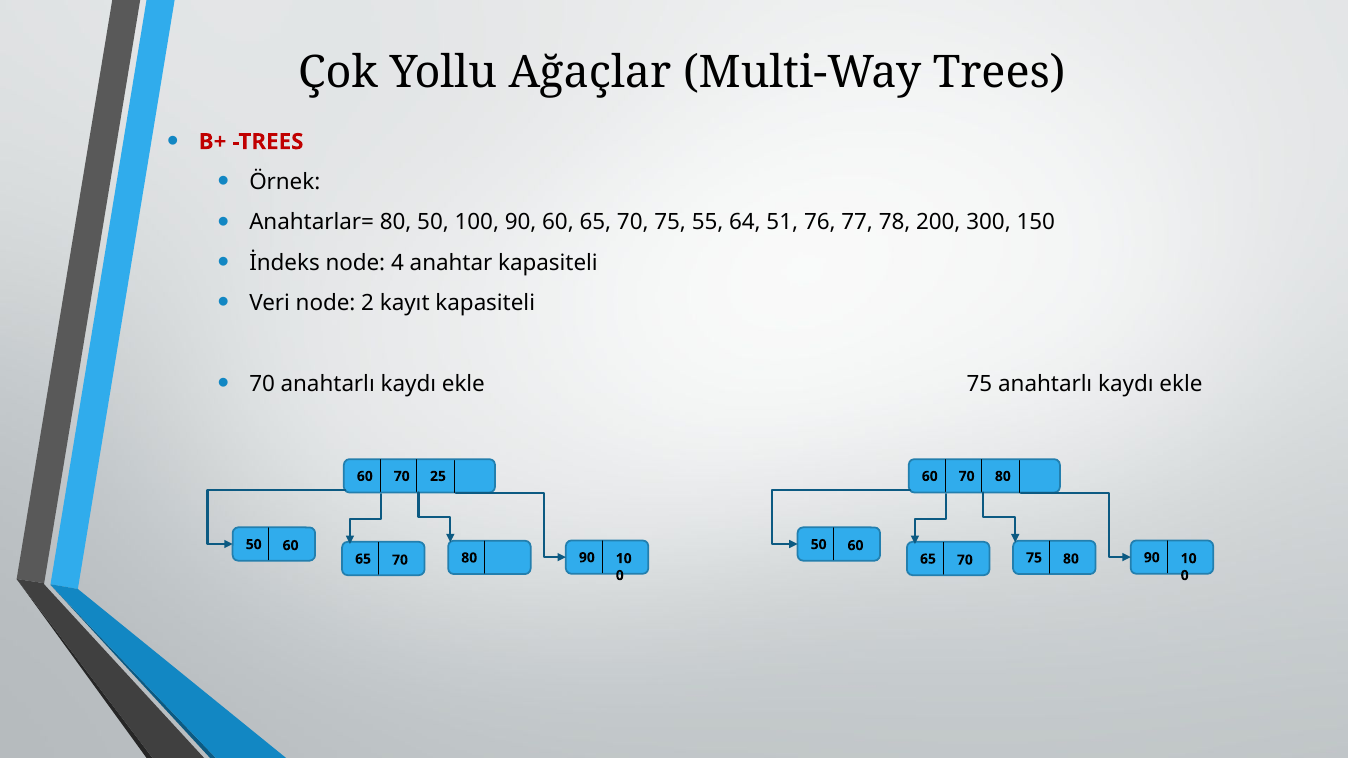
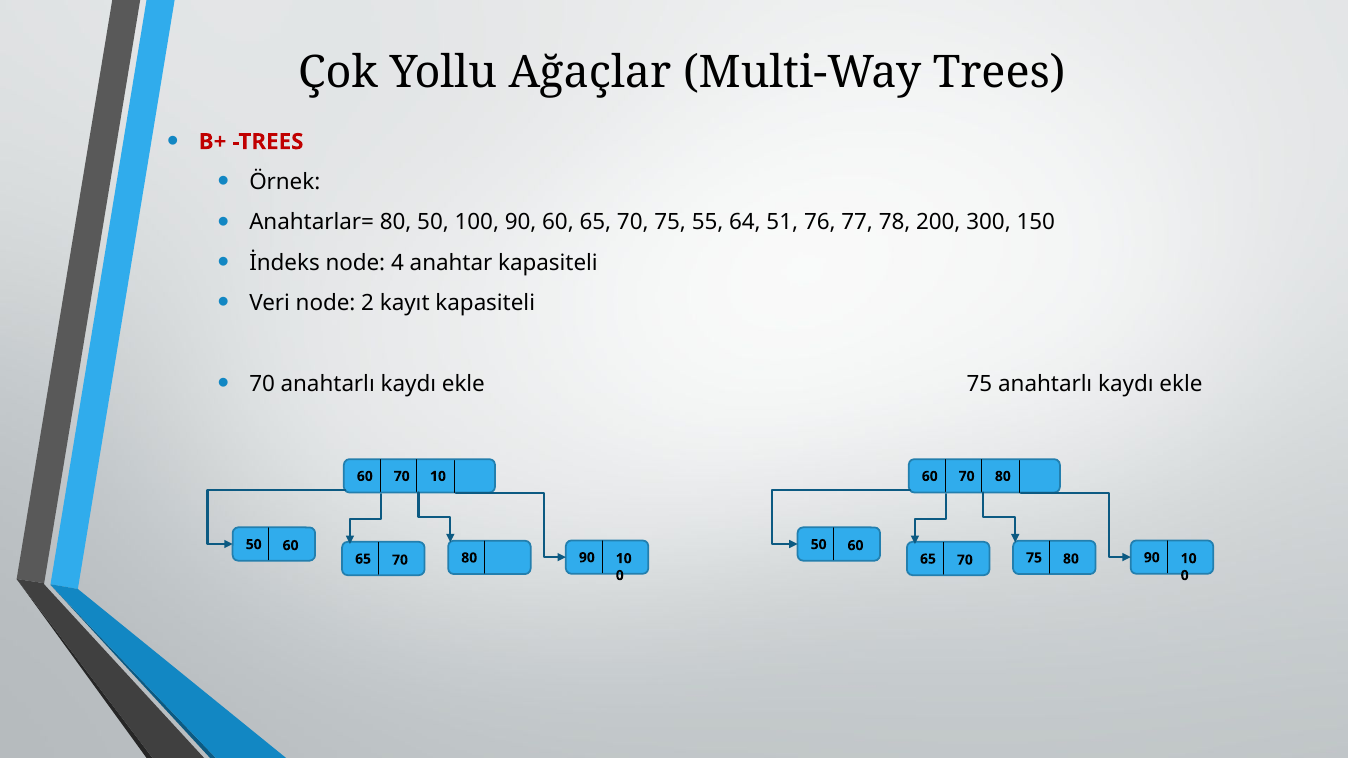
70 25: 25 -> 10
